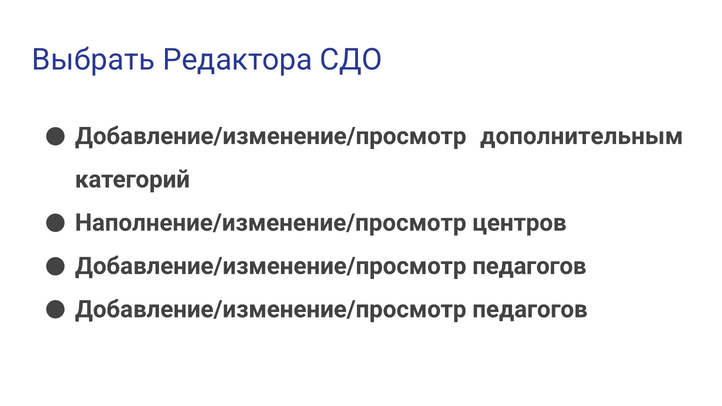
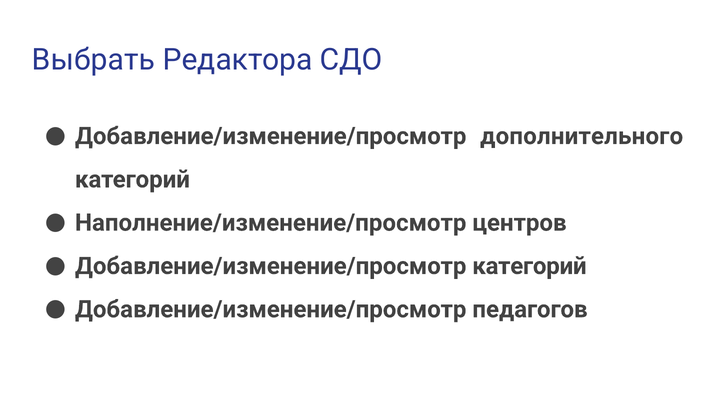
дополнительным: дополнительным -> дополнительного
педагогов at (529, 266): педагогов -> категорий
